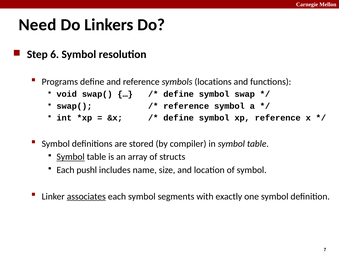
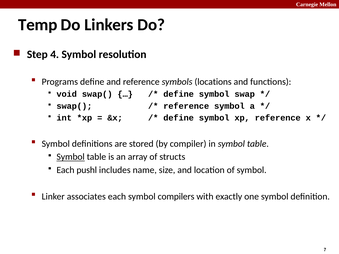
Need: Need -> Temp
6: 6 -> 4
associates underline: present -> none
segments: segments -> compilers
